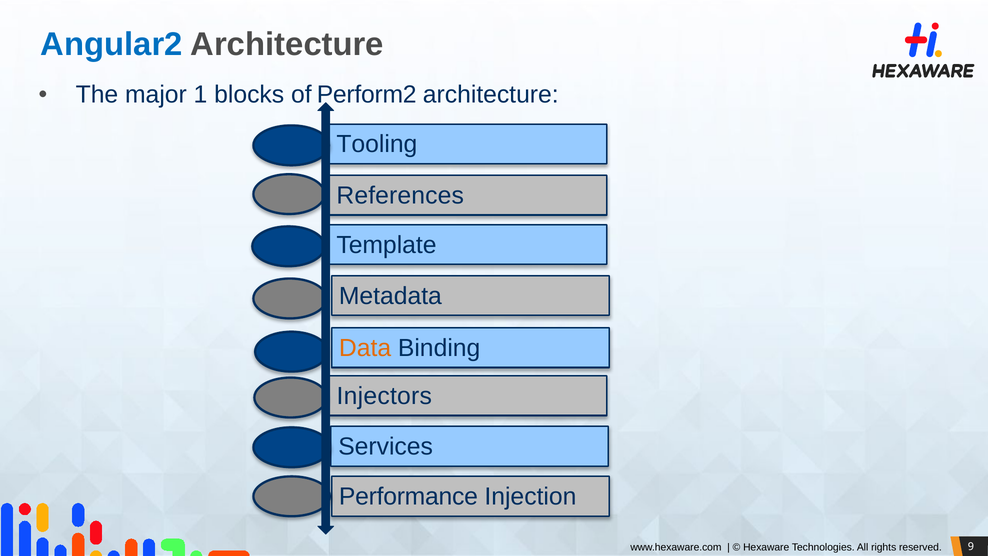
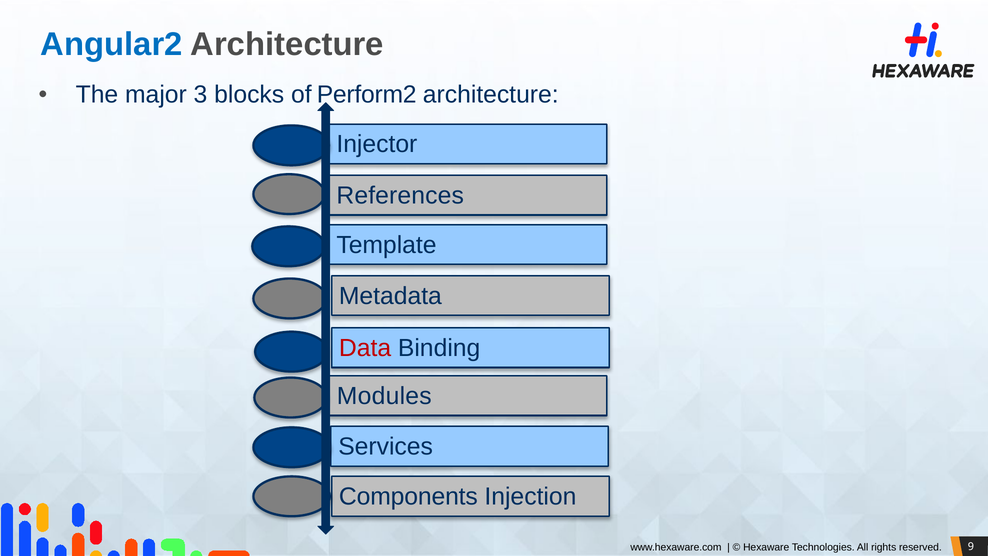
1: 1 -> 3
Tooling: Tooling -> Injector
Data colour: orange -> red
Injectors: Injectors -> Modules
Performance: Performance -> Components
